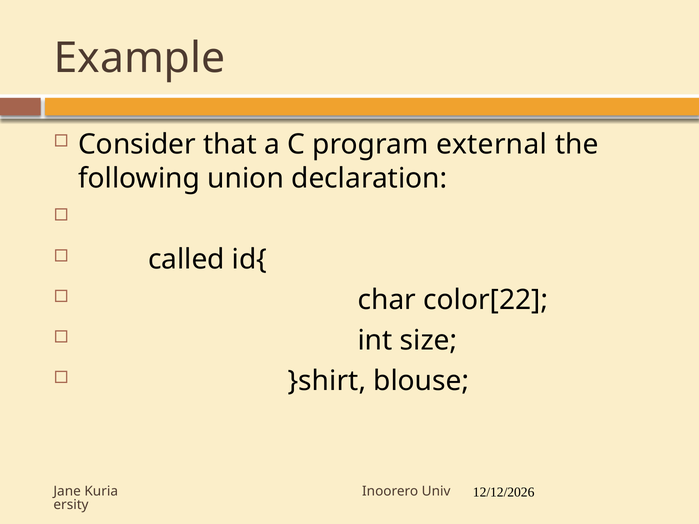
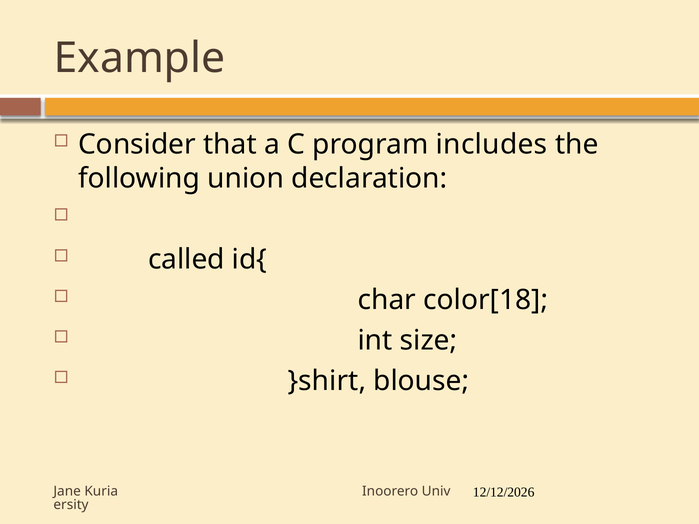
external: external -> includes
color[22: color[22 -> color[18
